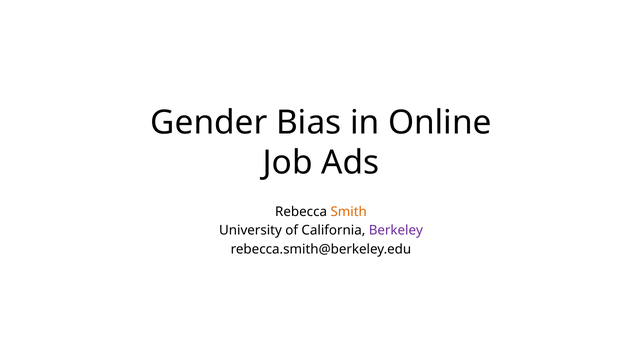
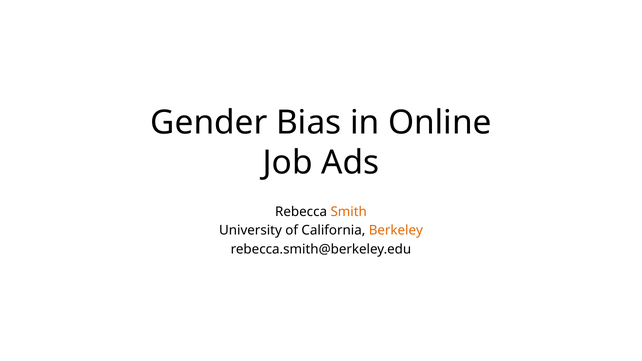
Berkeley colour: purple -> orange
